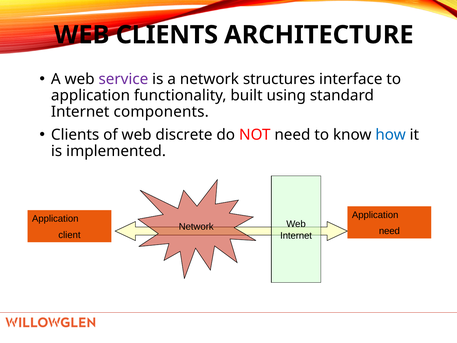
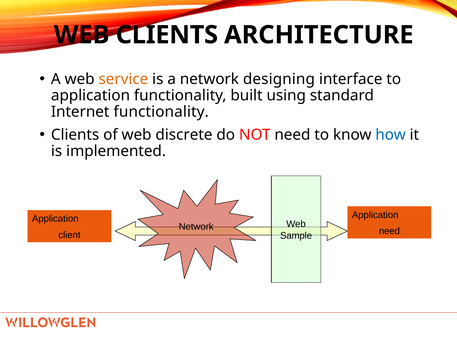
service colour: purple -> orange
structures: structures -> designing
Internet components: components -> functionality
Internet at (296, 235): Internet -> Sample
